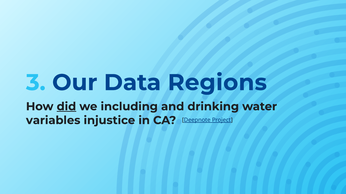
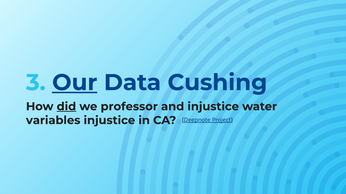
Our underline: none -> present
Regions: Regions -> Cushing
including: including -> professor
and drinking: drinking -> injustice
